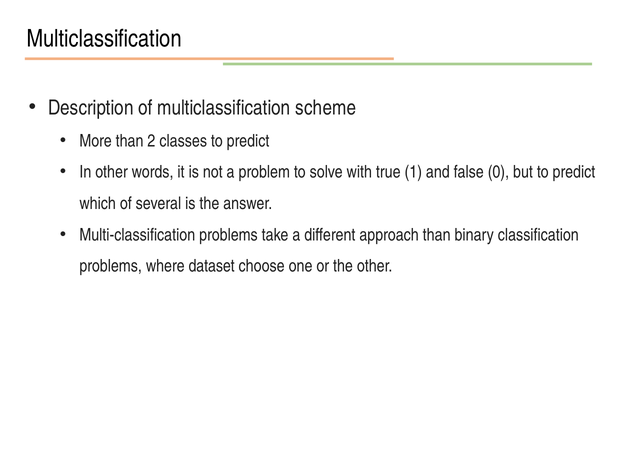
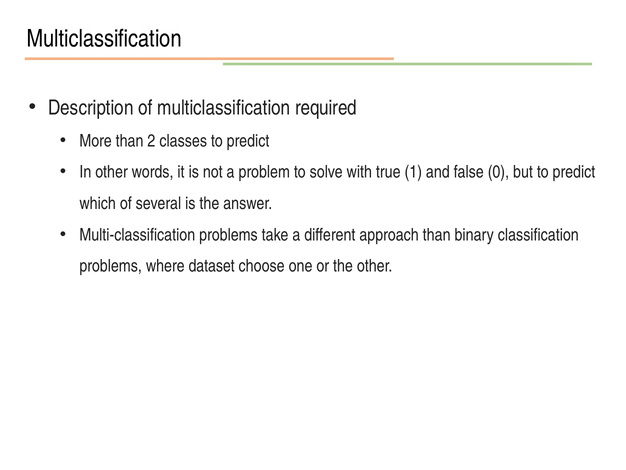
scheme: scheme -> required
